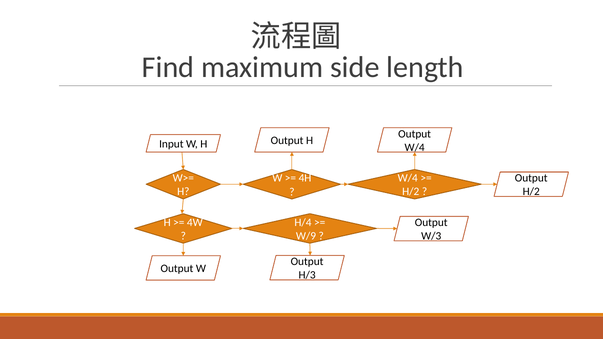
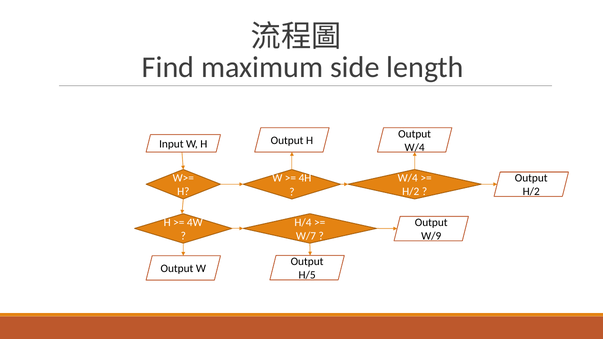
W/9: W/9 -> W/7
W/3: W/3 -> W/9
H/3: H/3 -> H/5
